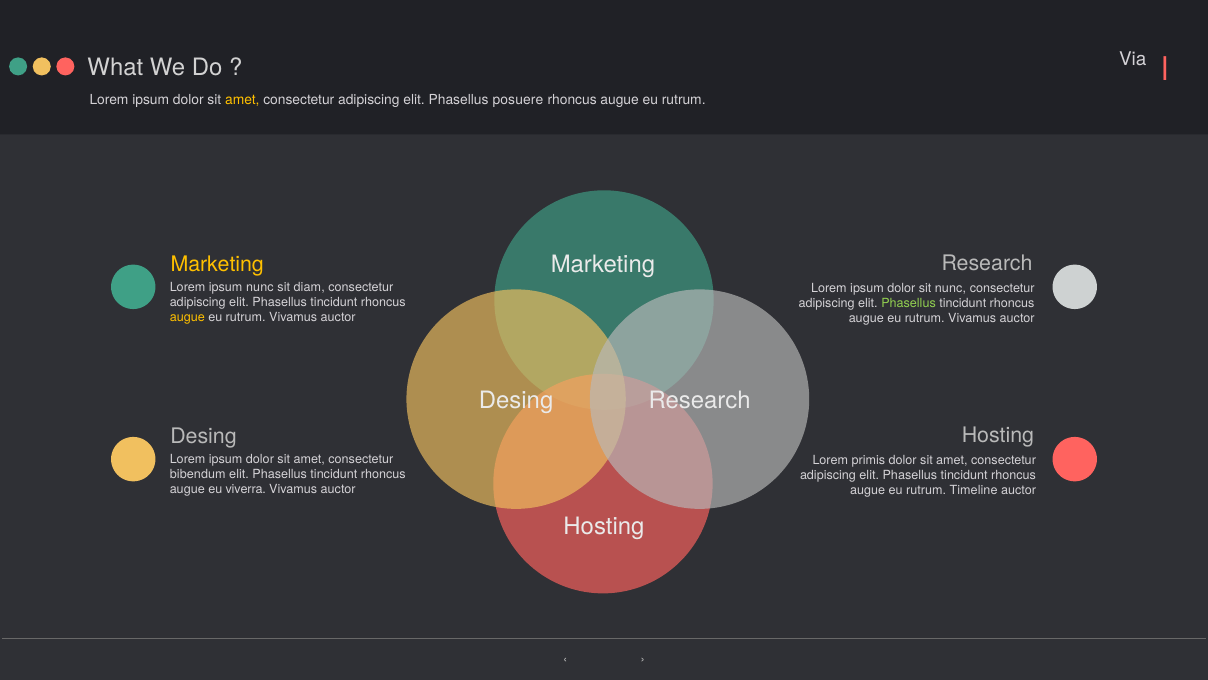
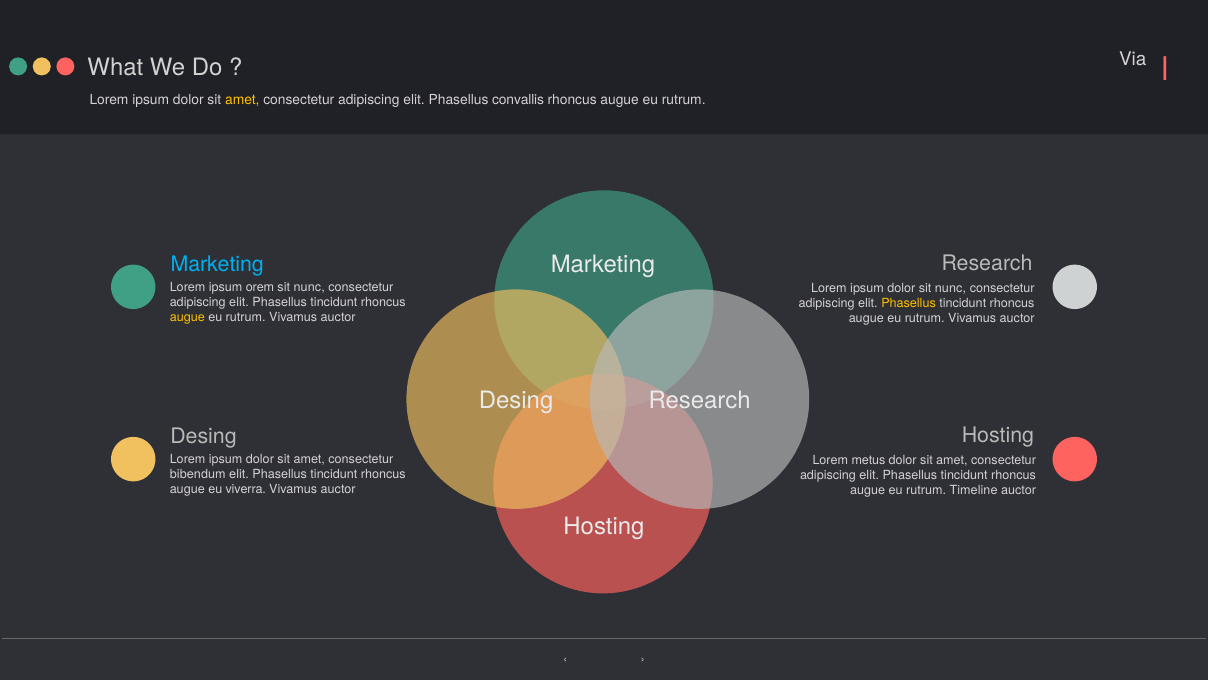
posuere: posuere -> convallis
Marketing at (217, 264) colour: yellow -> light blue
ipsum nunc: nunc -> orem
diam at (309, 287): diam -> nunc
Phasellus at (909, 303) colour: light green -> yellow
primis: primis -> metus
